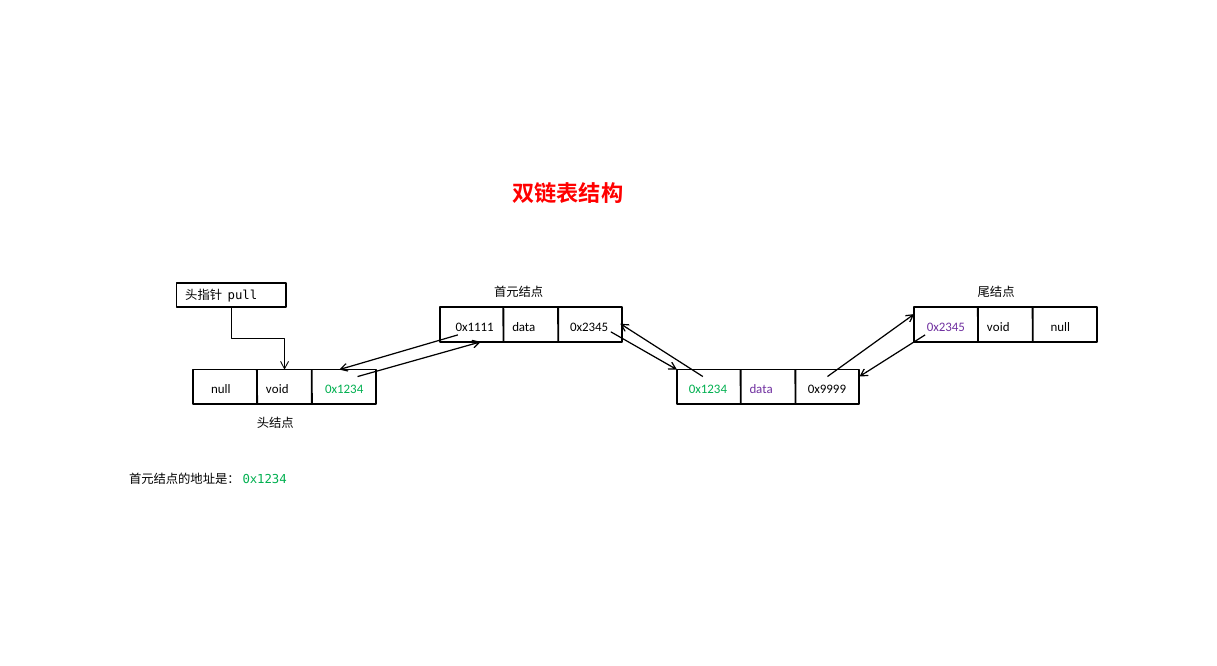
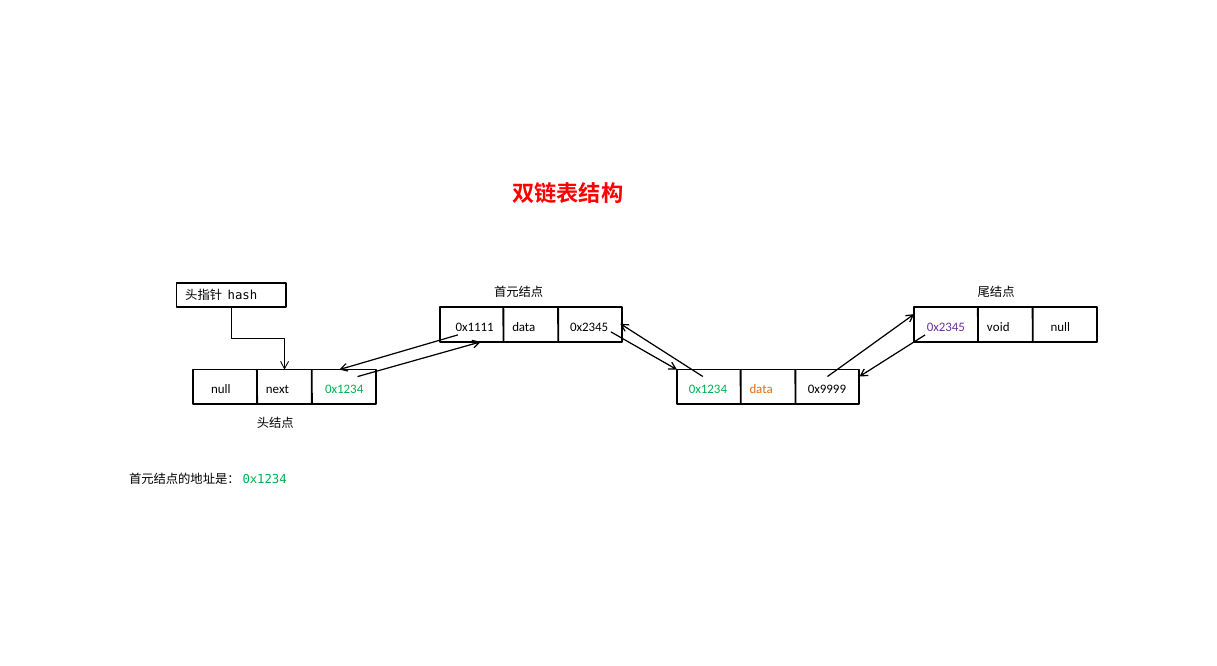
pull: pull -> hash
void at (277, 390): void -> next
data at (761, 390) colour: purple -> orange
